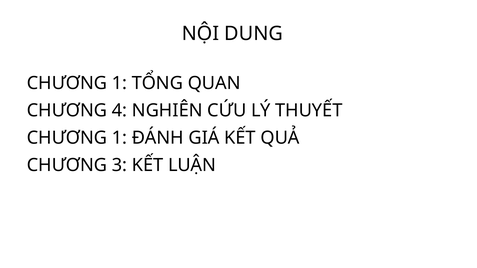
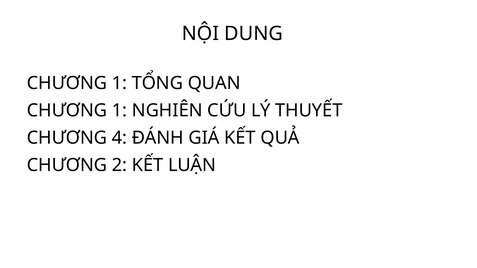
4 at (120, 111): 4 -> 1
1 at (120, 138): 1 -> 4
3: 3 -> 2
